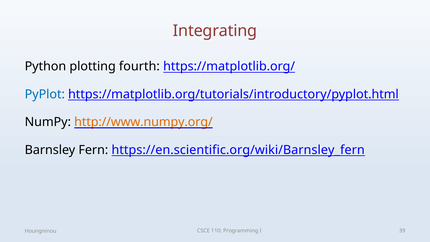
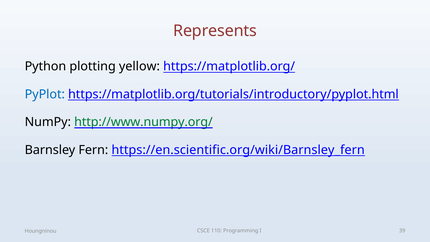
Integrating: Integrating -> Represents
fourth: fourth -> yellow
http://www.numpy.org/ colour: orange -> green
